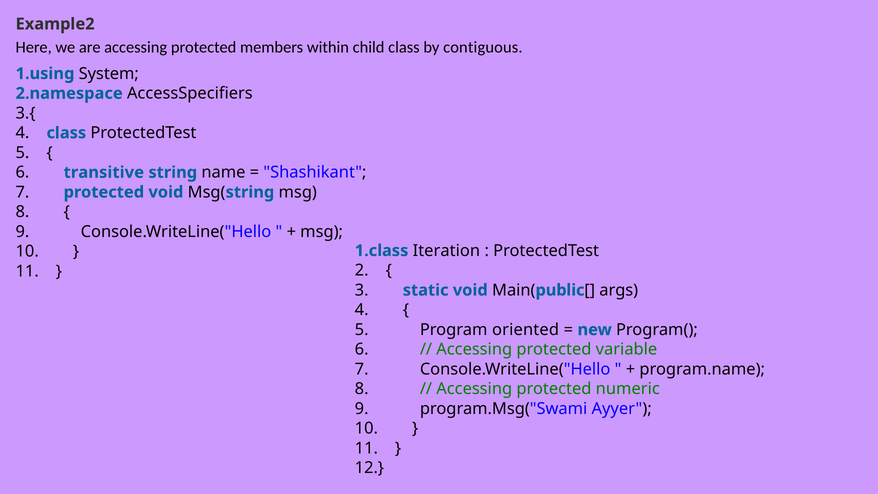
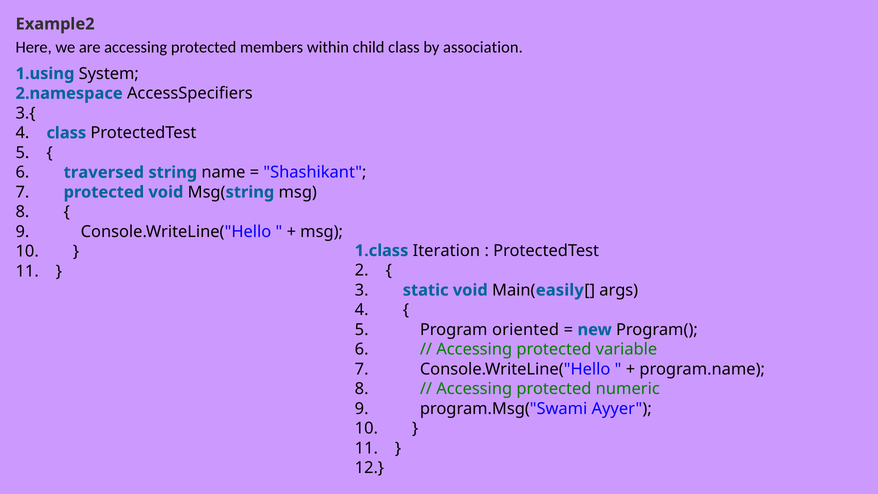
contiguous: contiguous -> association
transitive: transitive -> traversed
public: public -> easily
